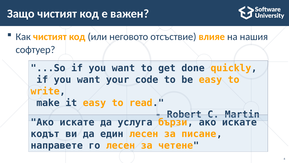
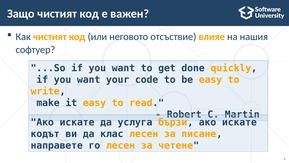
един: един -> клас
